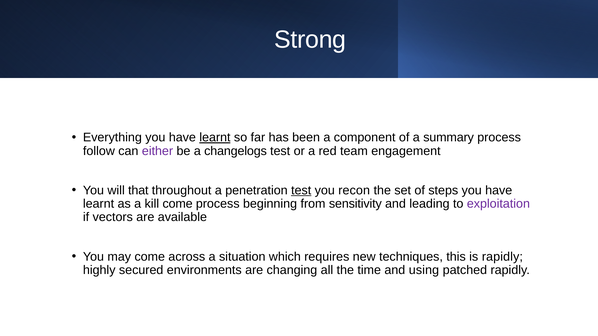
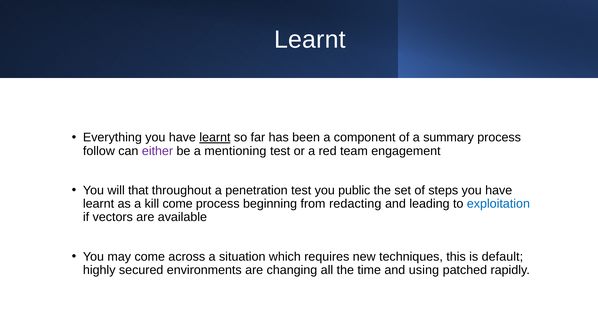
Strong at (310, 40): Strong -> Learnt
changelogs: changelogs -> mentioning
test at (301, 190) underline: present -> none
recon: recon -> public
sensitivity: sensitivity -> redacting
exploitation colour: purple -> blue
is rapidly: rapidly -> default
